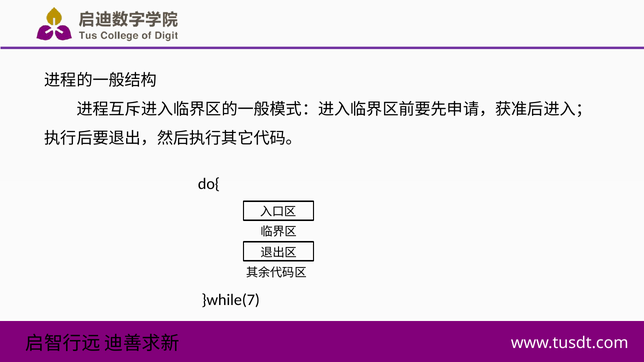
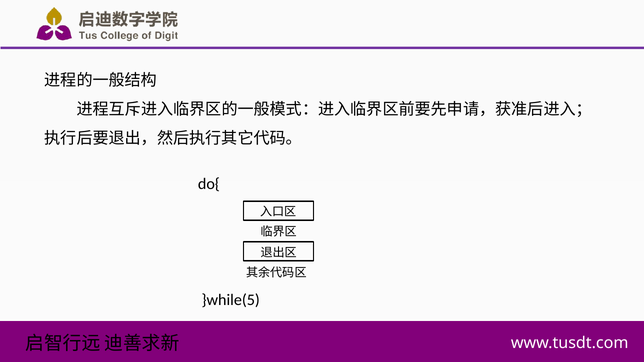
}while(7: }while(7 -> }while(5
